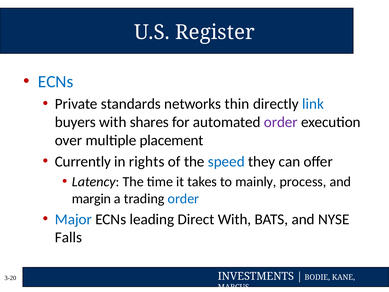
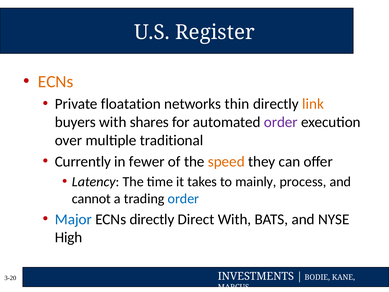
ECNs at (56, 82) colour: blue -> orange
standards: standards -> floatation
link colour: blue -> orange
placement: placement -> traditional
rights: rights -> fewer
speed colour: blue -> orange
margin: margin -> cannot
ECNs leading: leading -> directly
Falls: Falls -> High
